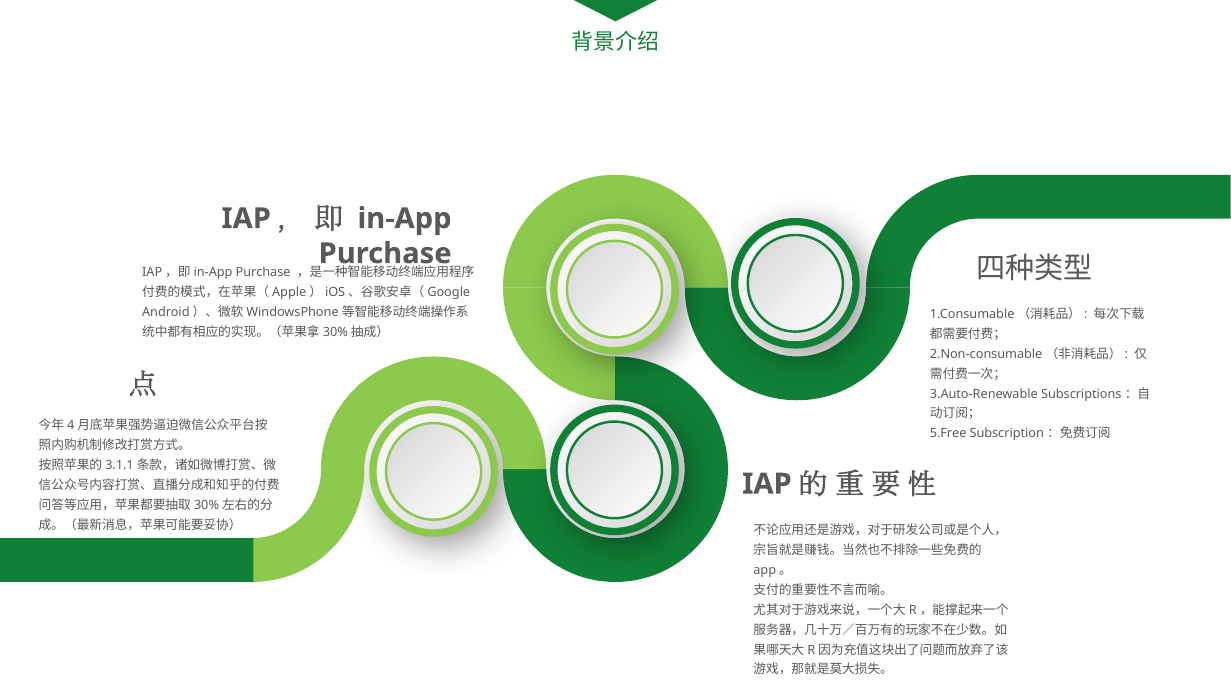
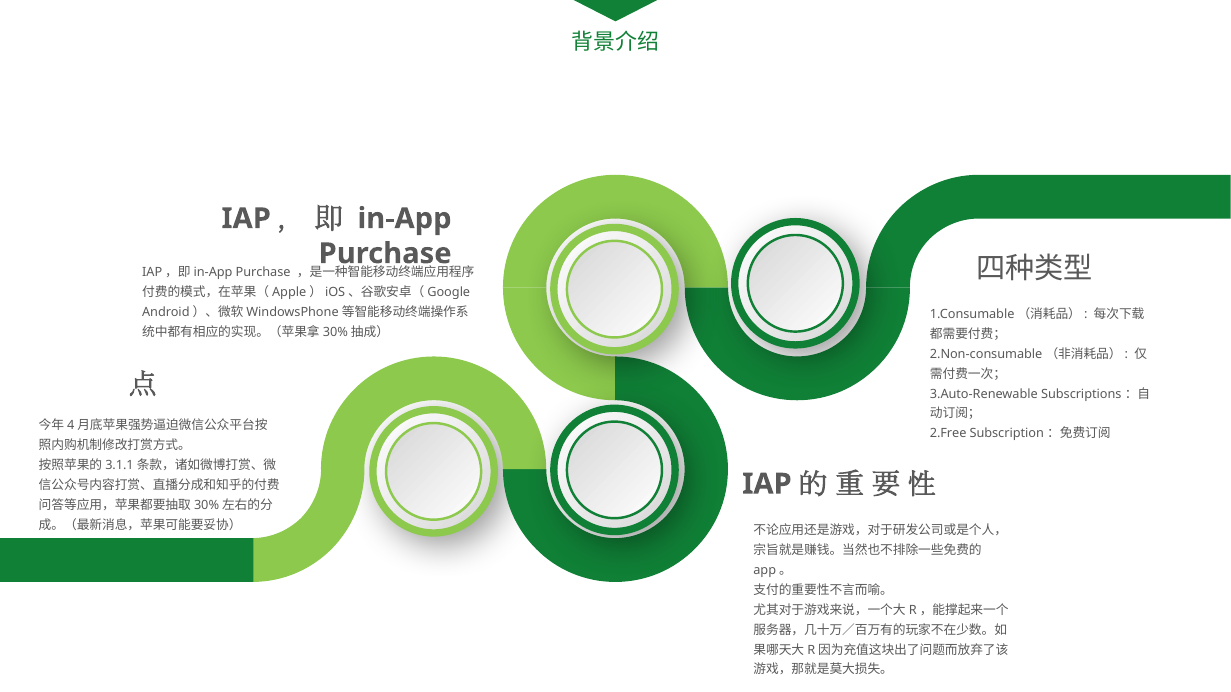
5.Free: 5.Free -> 2.Free
